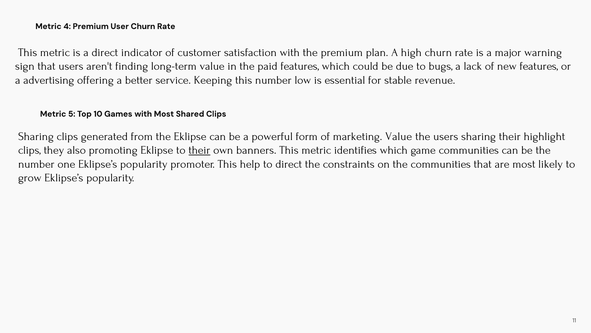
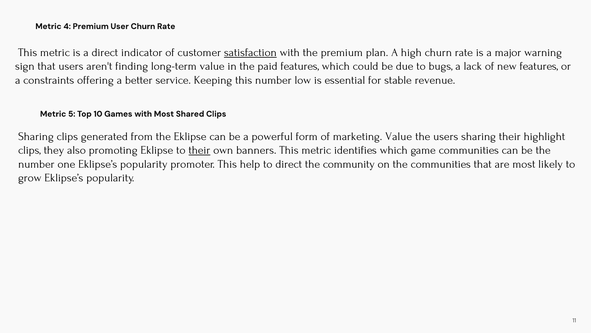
satisfaction underline: none -> present
advertising: advertising -> constraints
constraints: constraints -> community
